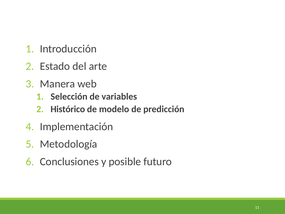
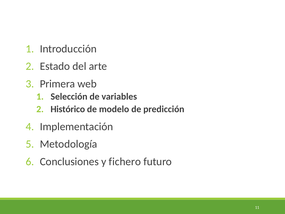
Manera: Manera -> Primera
posible: posible -> fichero
